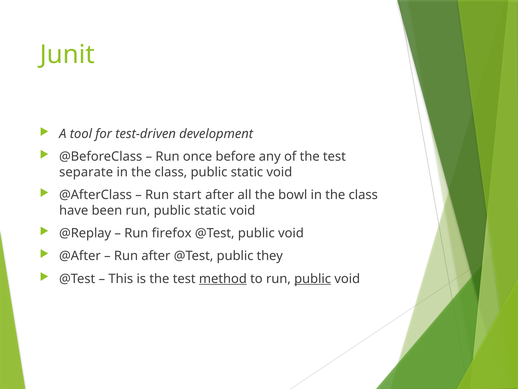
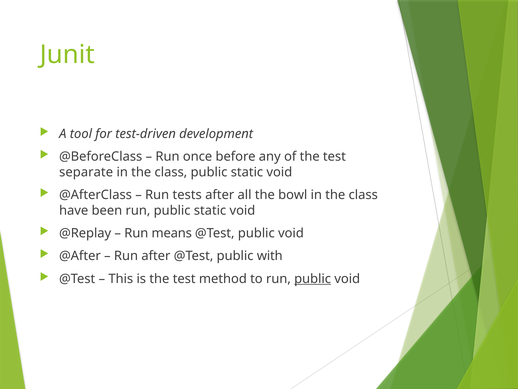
start: start -> tests
firefox: firefox -> means
they: they -> with
method underline: present -> none
